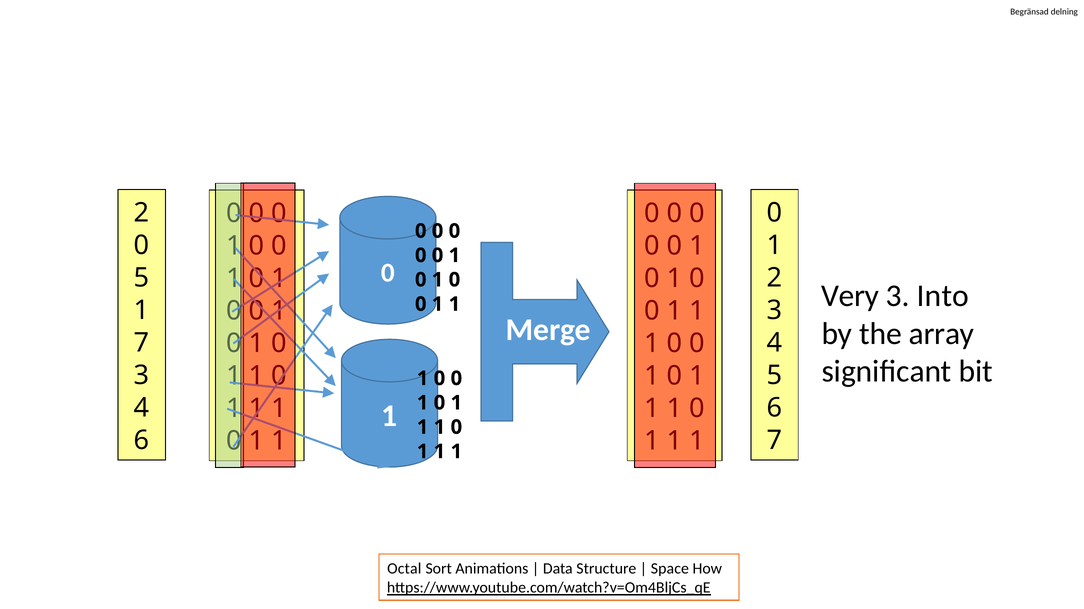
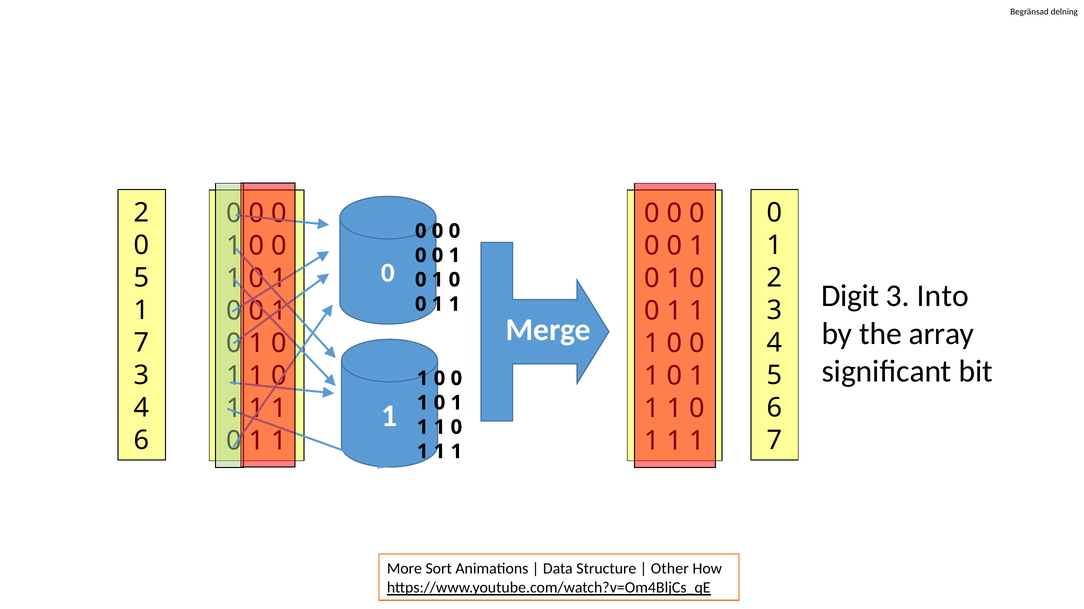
Very: Very -> Digit
Octal: Octal -> More
Space: Space -> Other
